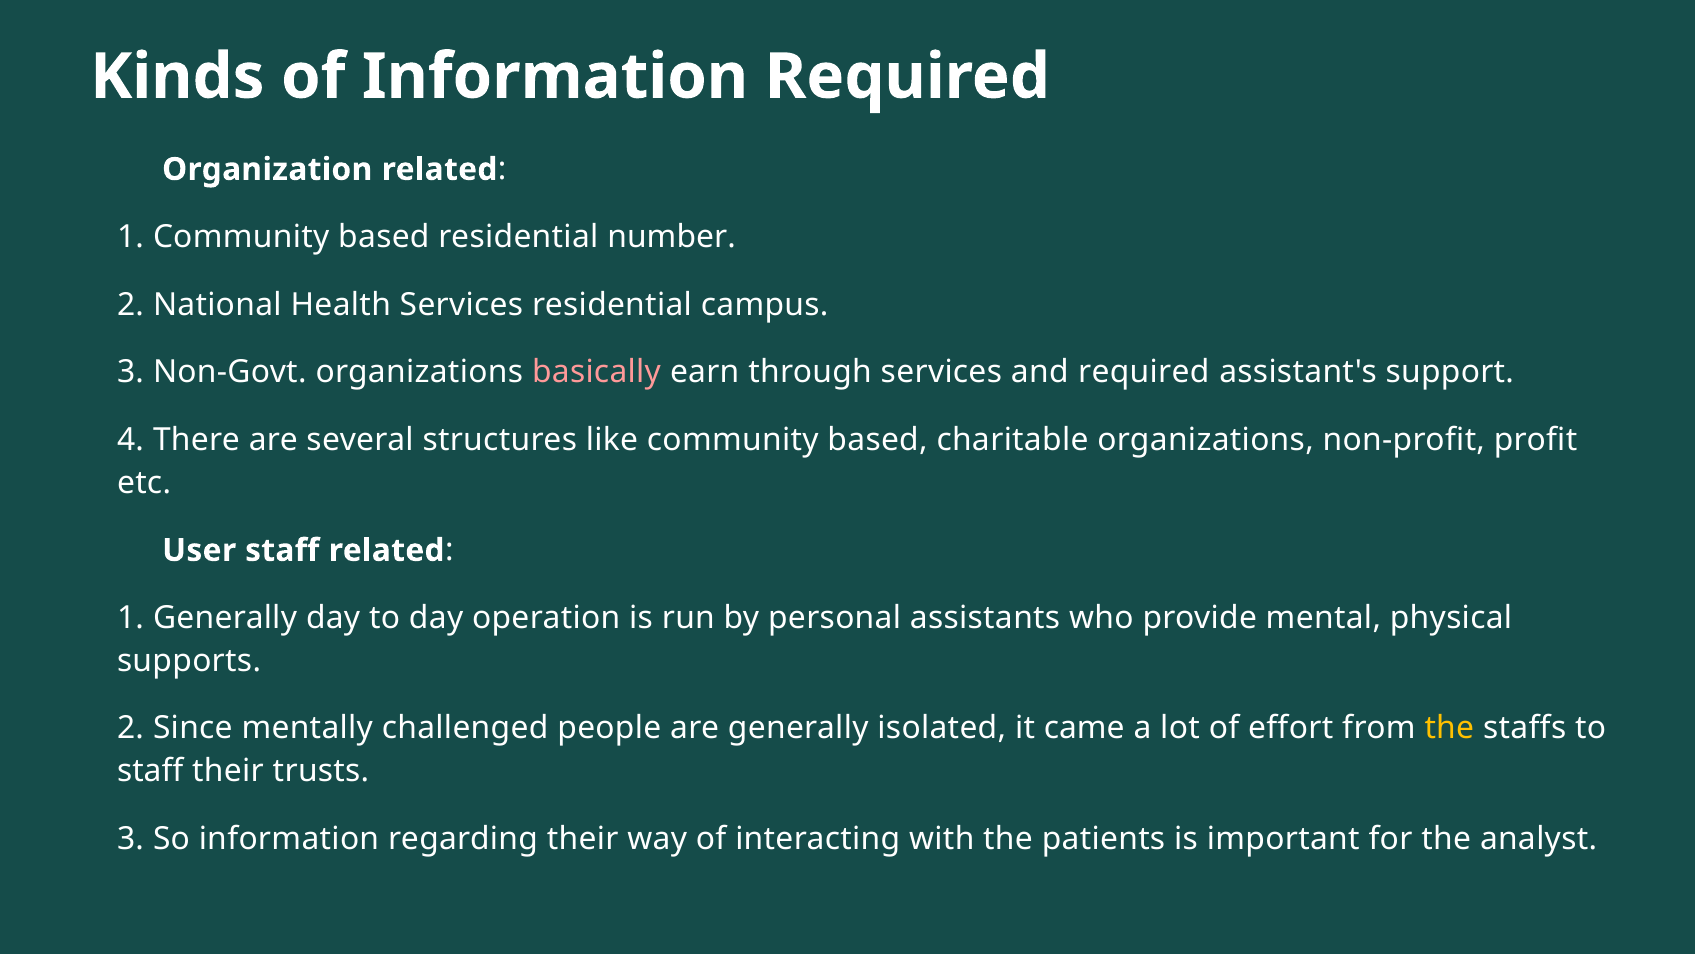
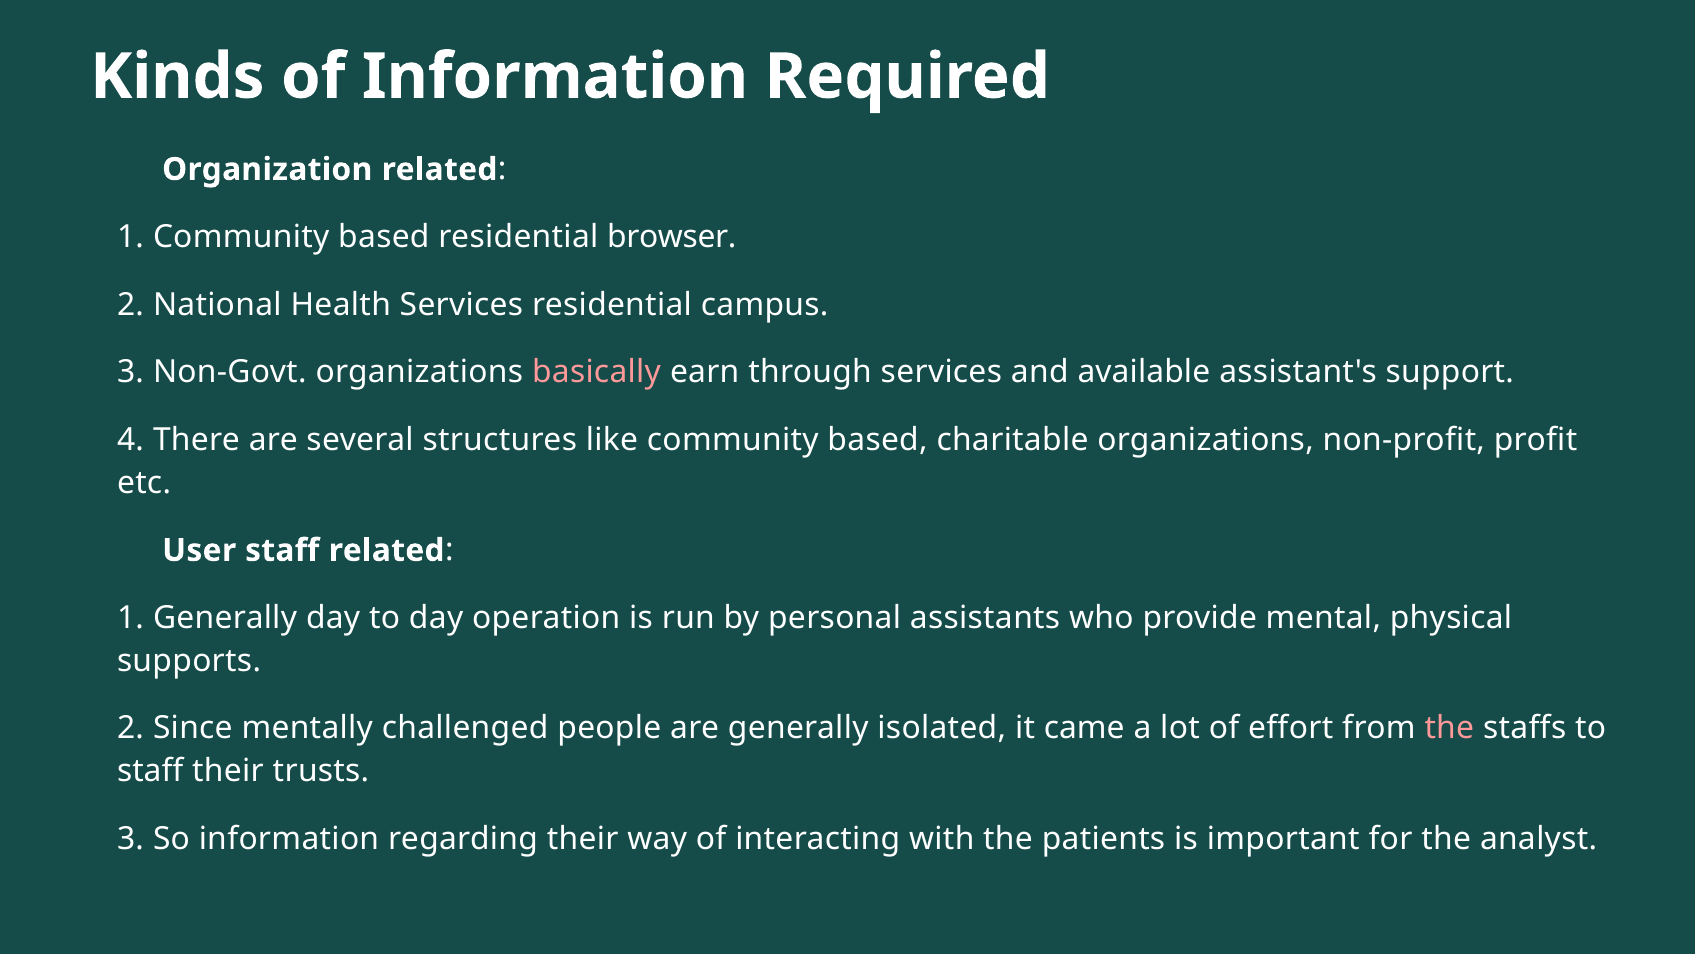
number: number -> browser
and required: required -> available
the at (1449, 728) colour: yellow -> pink
